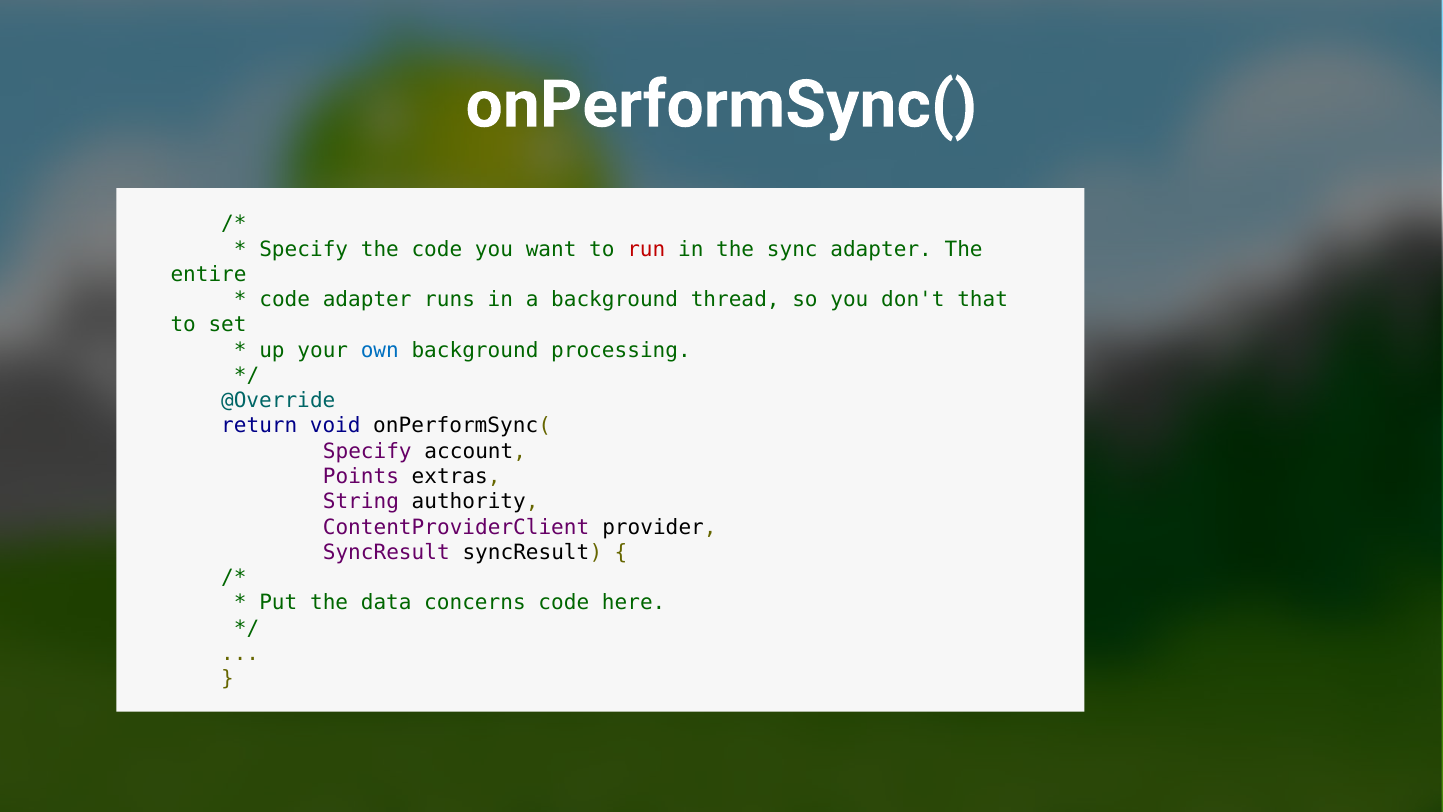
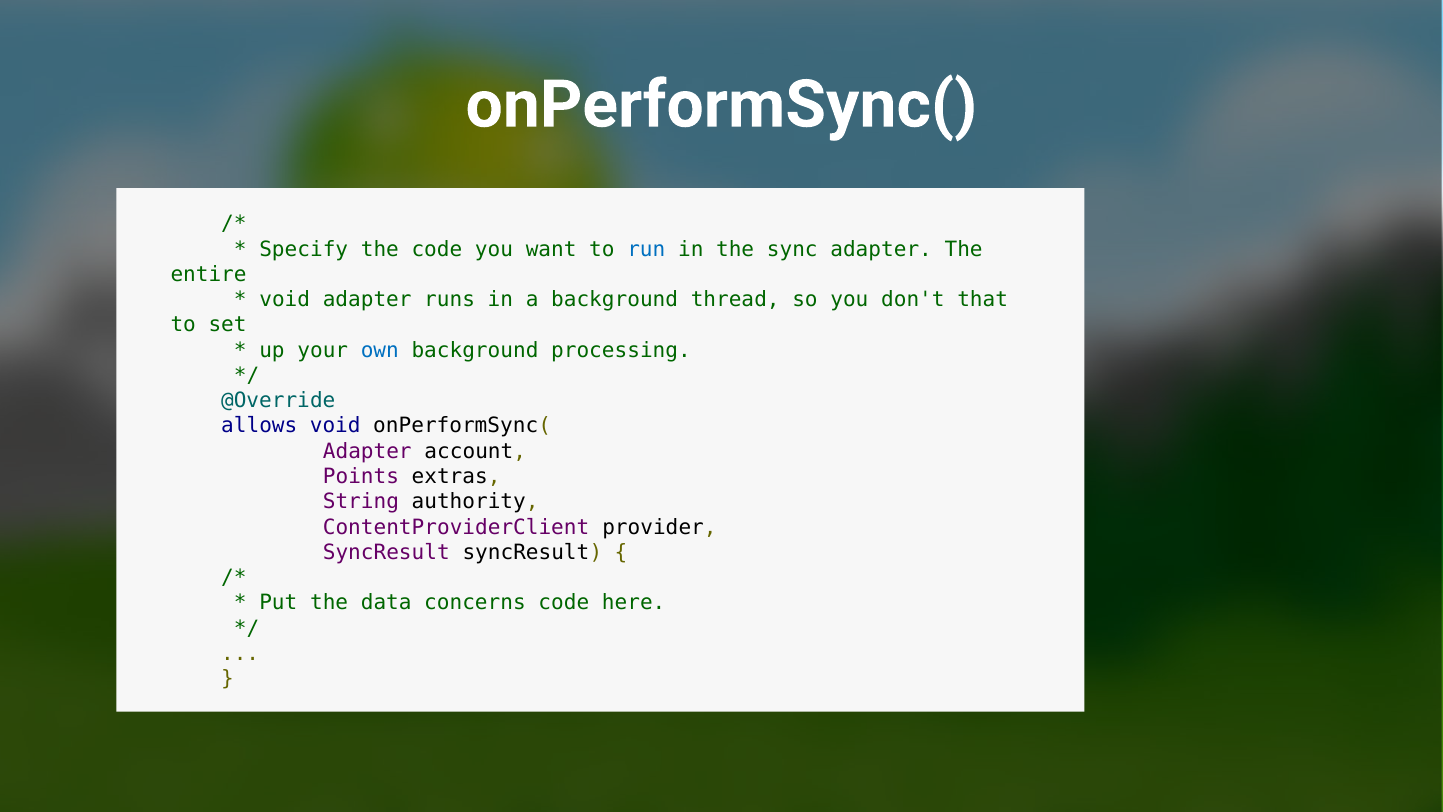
run colour: red -> blue
code at (285, 300): code -> void
return: return -> allows
Specify at (367, 451): Specify -> Adapter
